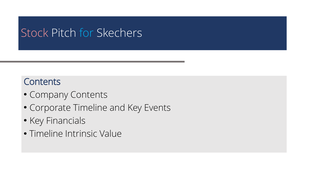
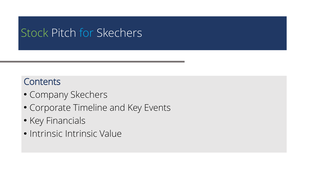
Stock colour: pink -> light green
Company Contents: Contents -> Skechers
Timeline at (46, 134): Timeline -> Intrinsic
